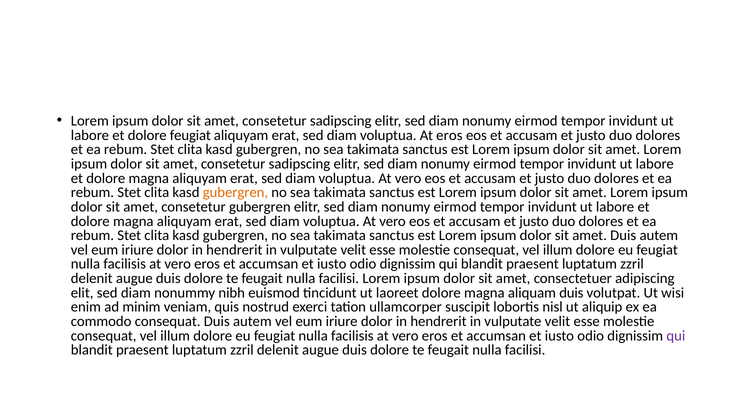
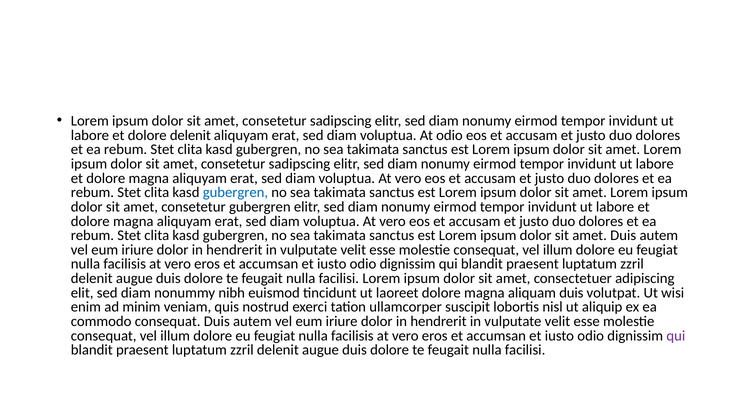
dolore feugiat: feugiat -> delenit
At eros: eros -> odio
gubergren at (235, 193) colour: orange -> blue
